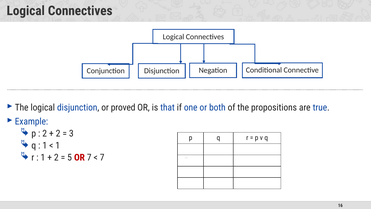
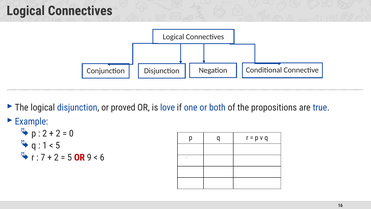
that: that -> love
3: 3 -> 0
1 at (58, 145): 1 -> 5
1 at (43, 157): 1 -> 7
OR 7: 7 -> 9
7 at (102, 157): 7 -> 6
